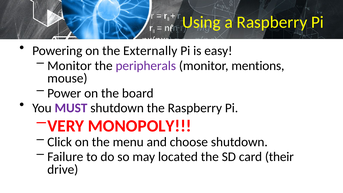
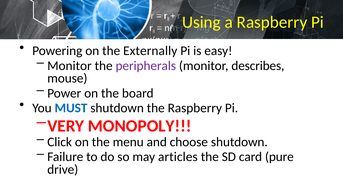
mentions: mentions -> describes
MUST colour: purple -> blue
located: located -> articles
their: their -> pure
